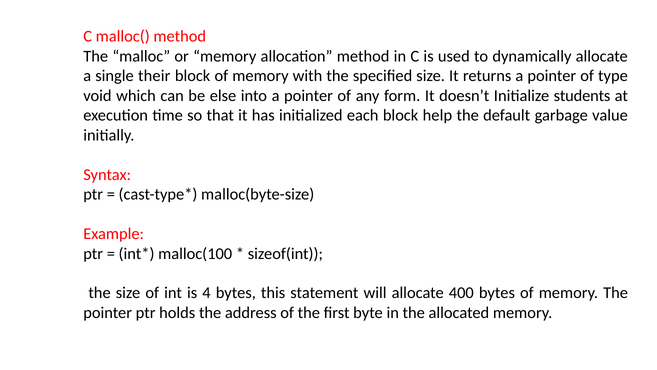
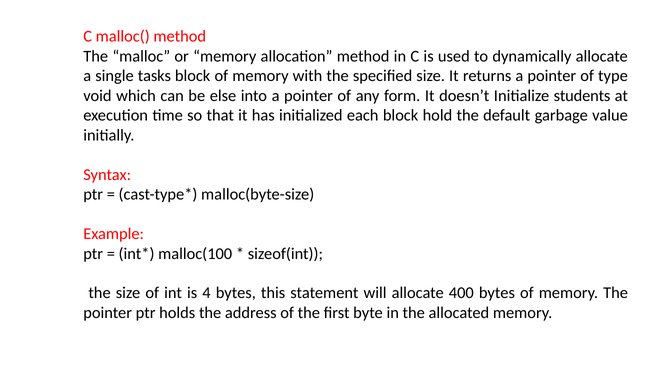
their: their -> tasks
help: help -> hold
